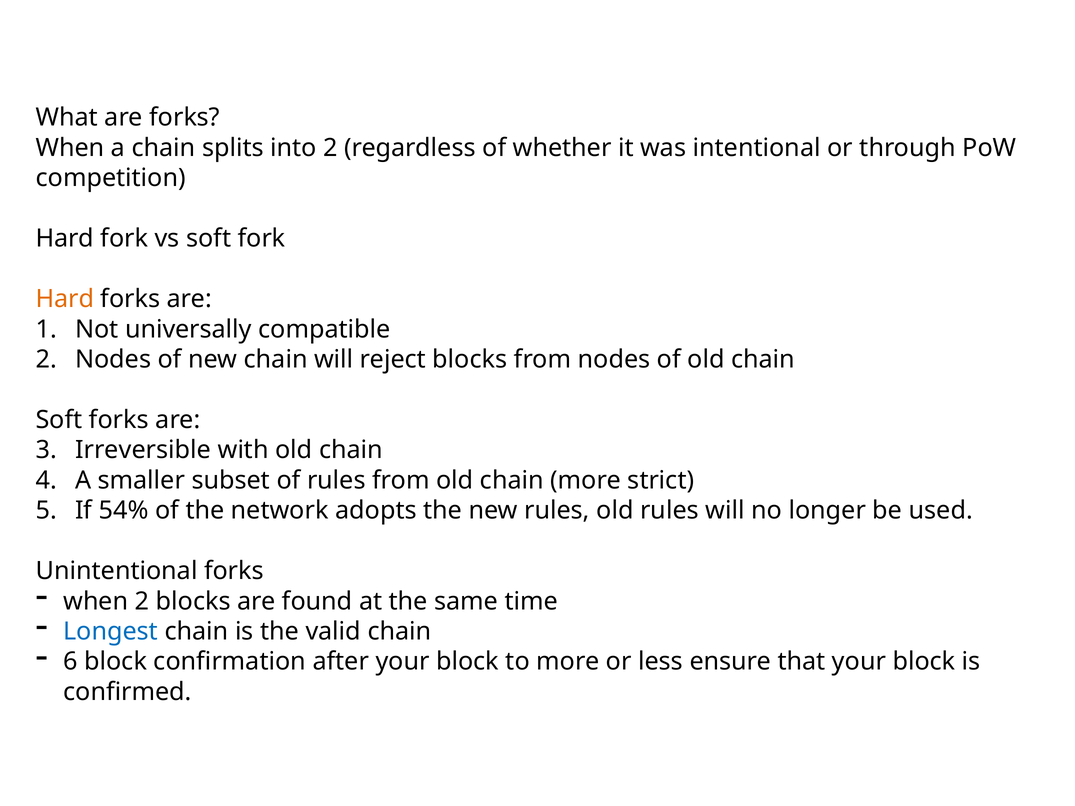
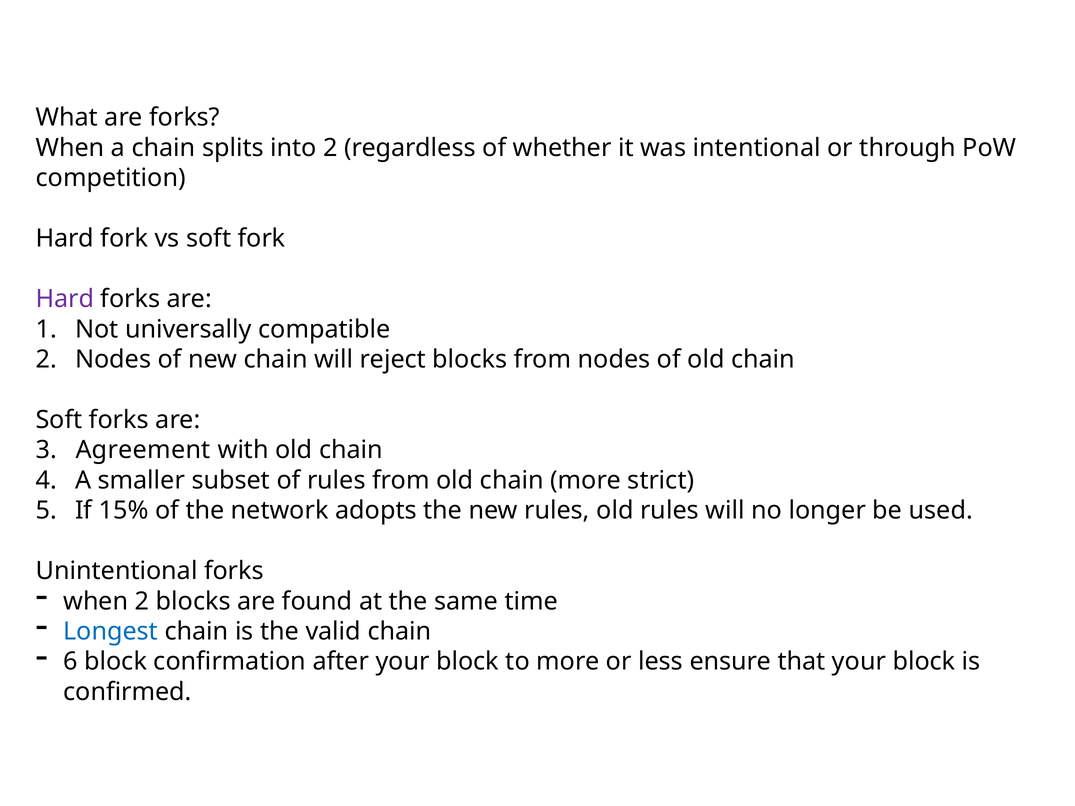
Hard at (65, 299) colour: orange -> purple
Irreversible: Irreversible -> Agreement
54%: 54% -> 15%
